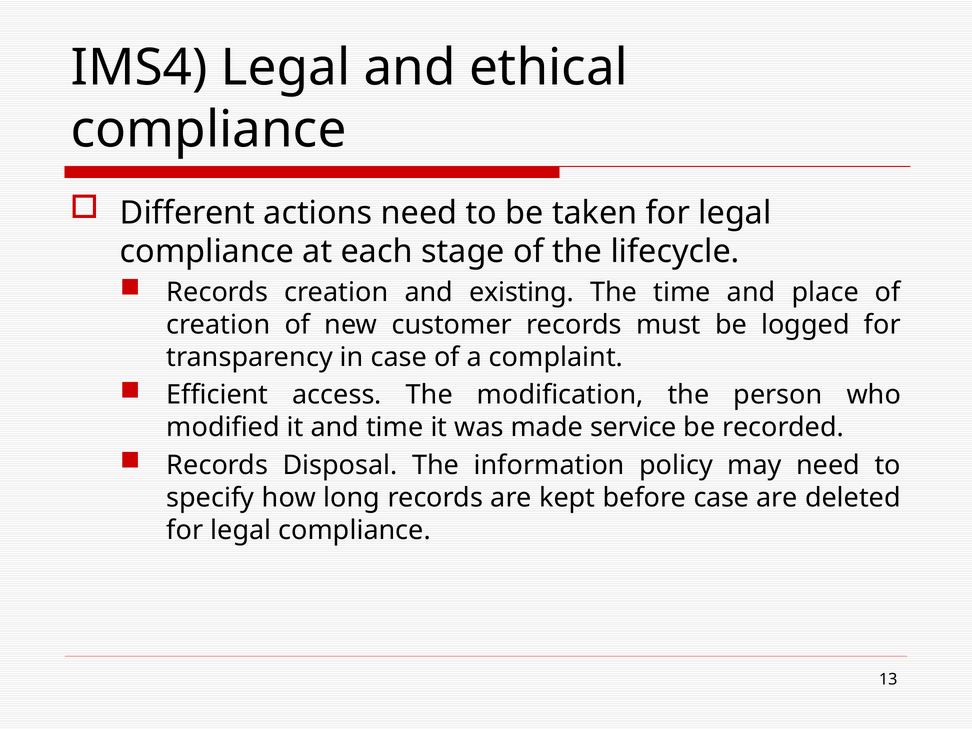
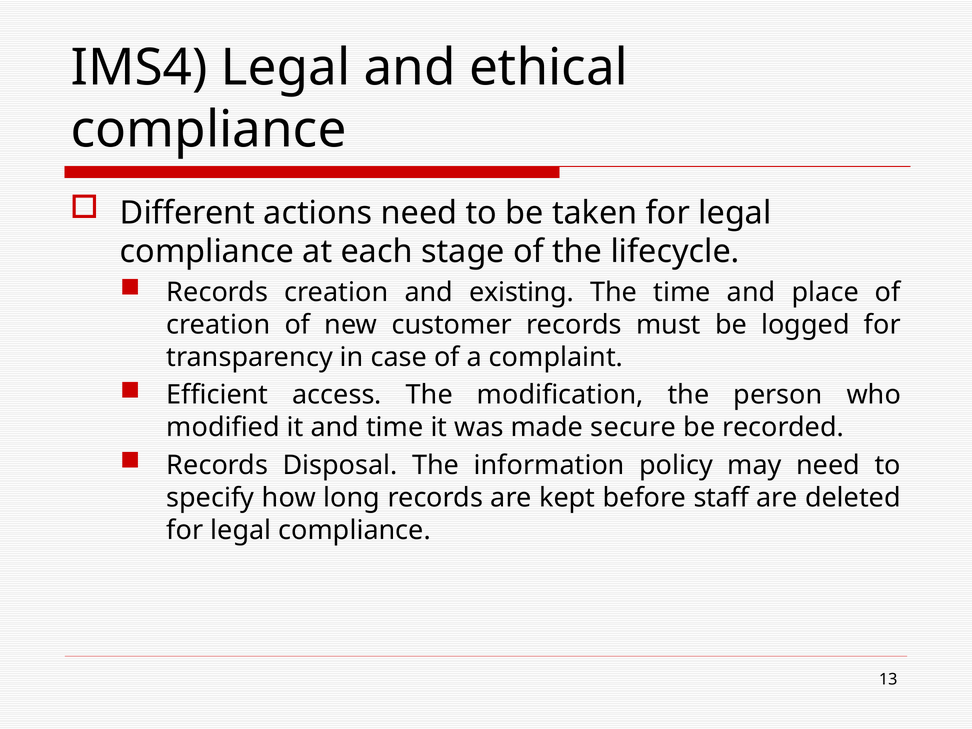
service: service -> secure
before case: case -> staff
